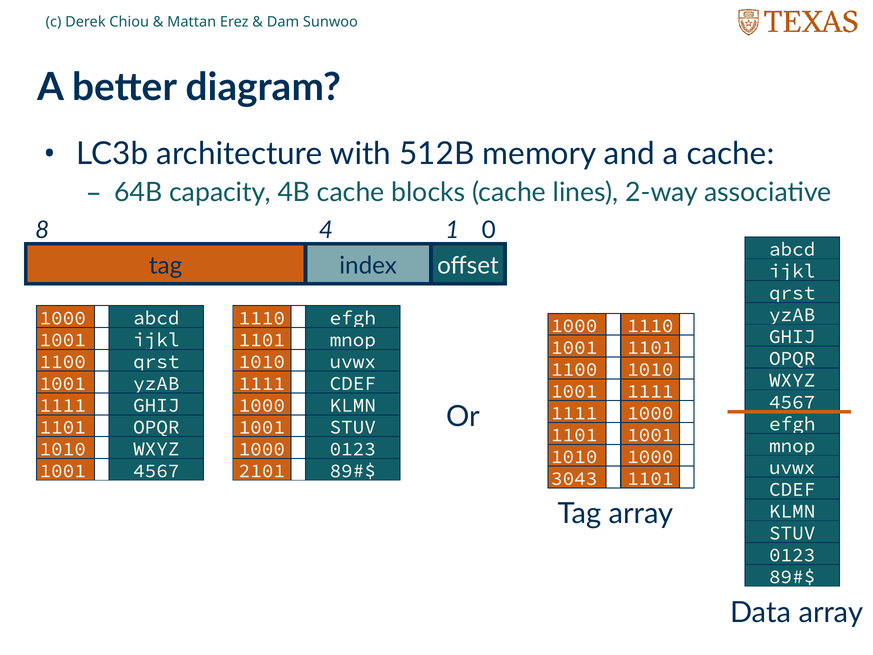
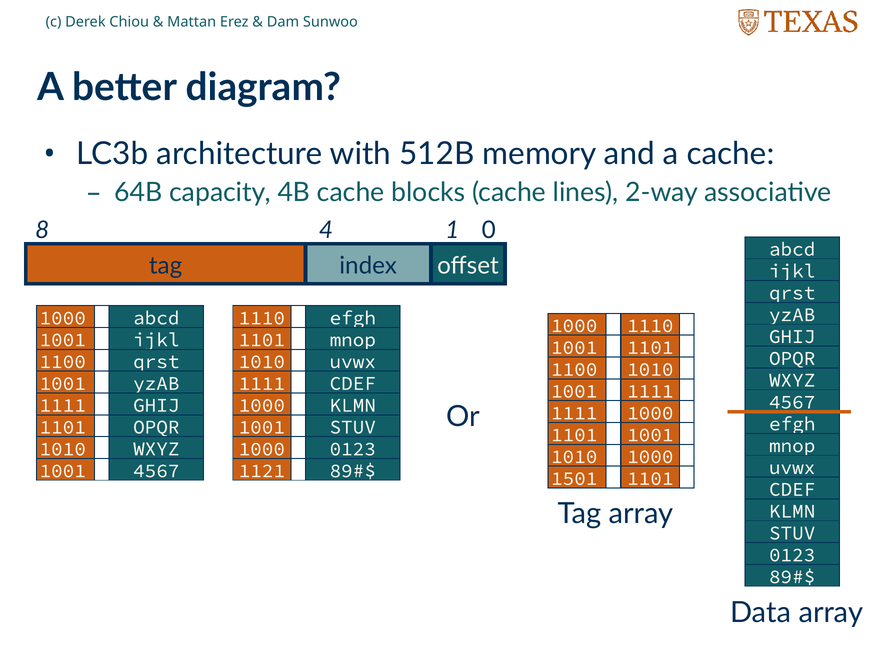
2101: 2101 -> 1121
3043: 3043 -> 1501
